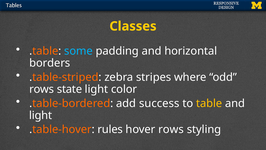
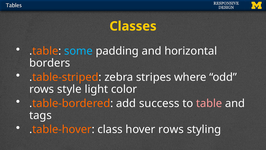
state: state -> style
table colour: yellow -> pink
light at (41, 115): light -> tags
rules: rules -> class
